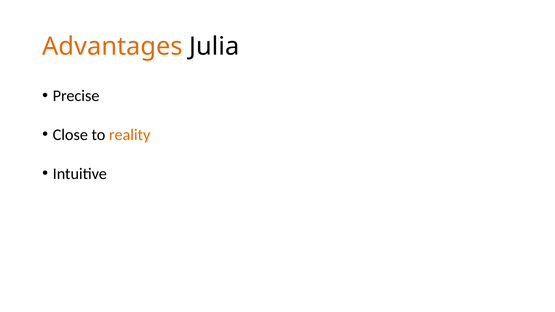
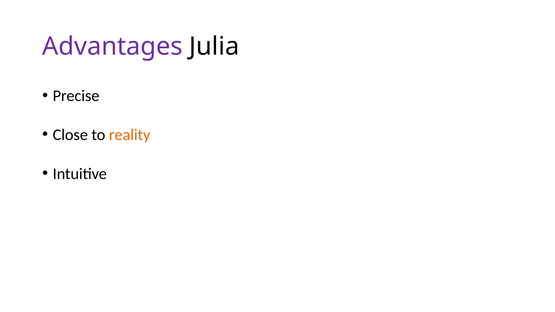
Advantages colour: orange -> purple
